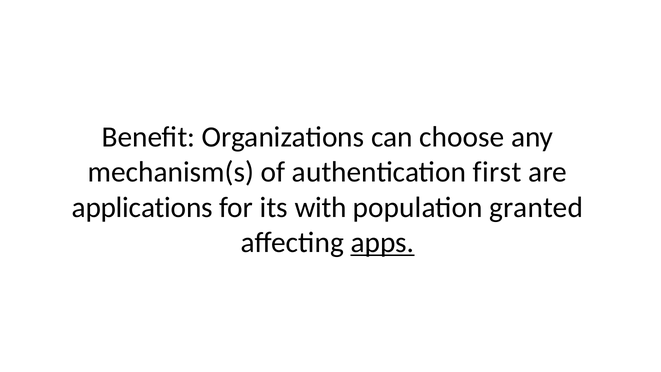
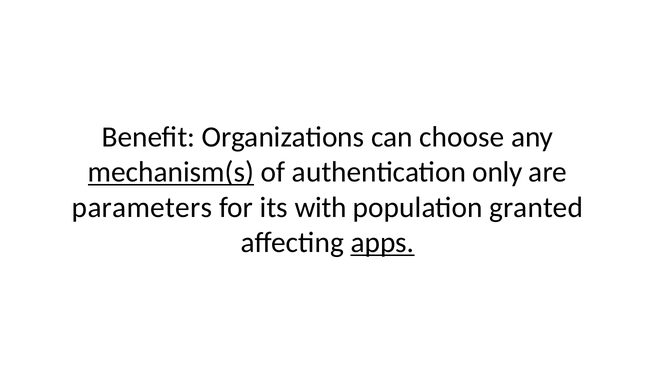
mechanism(s underline: none -> present
first: first -> only
applications: applications -> parameters
